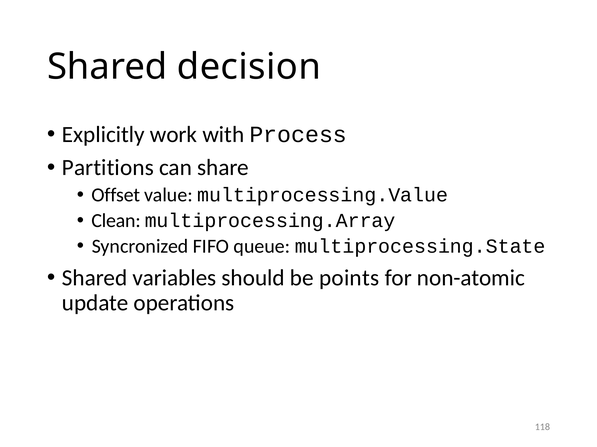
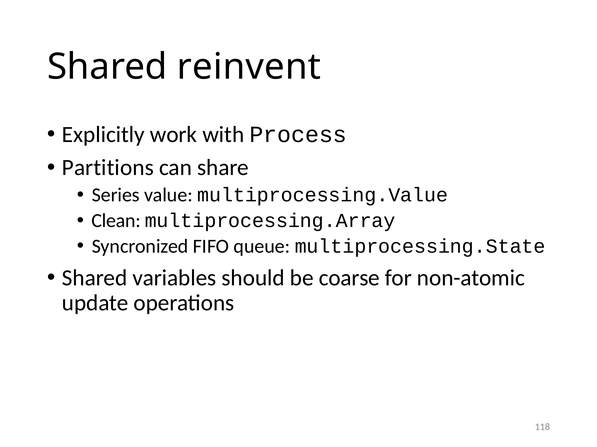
decision: decision -> reinvent
Offset: Offset -> Series
points: points -> coarse
